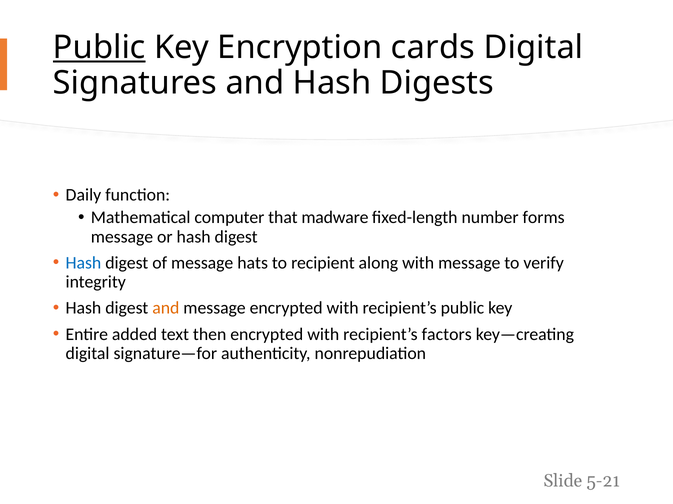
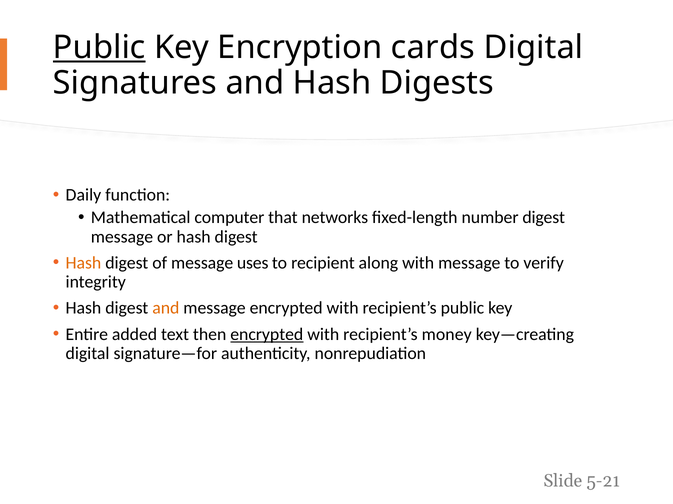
madware: madware -> networks
number forms: forms -> digest
Hash at (83, 263) colour: blue -> orange
hats: hats -> uses
encrypted at (267, 335) underline: none -> present
factors: factors -> money
